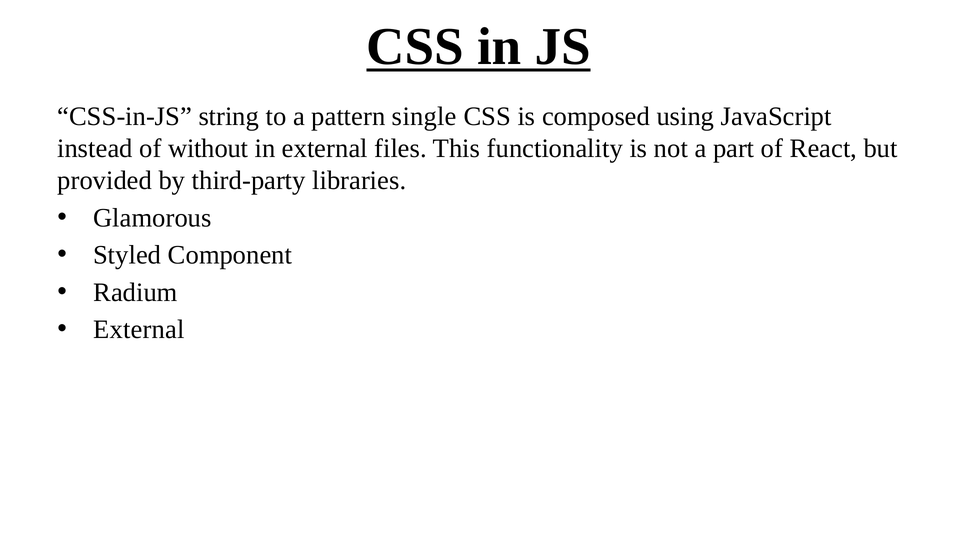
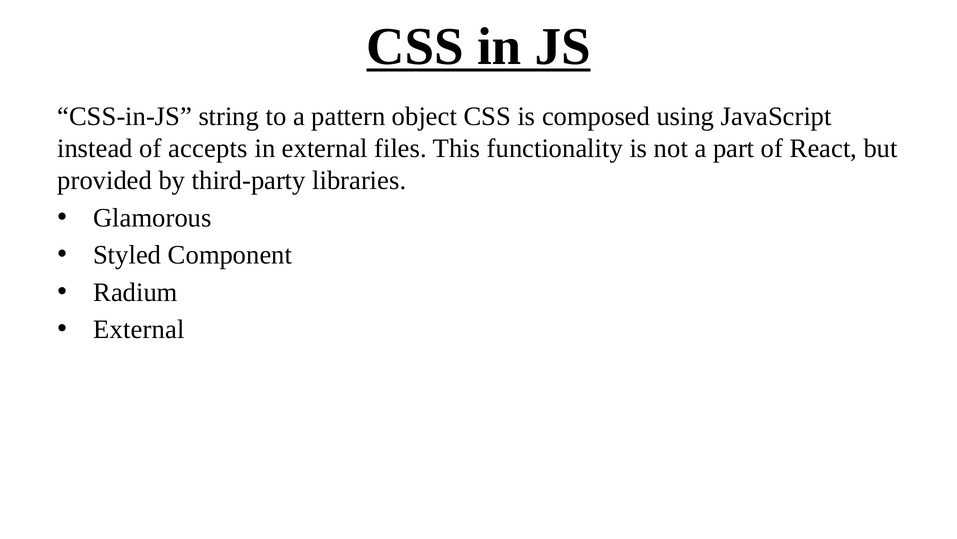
single: single -> object
without: without -> accepts
